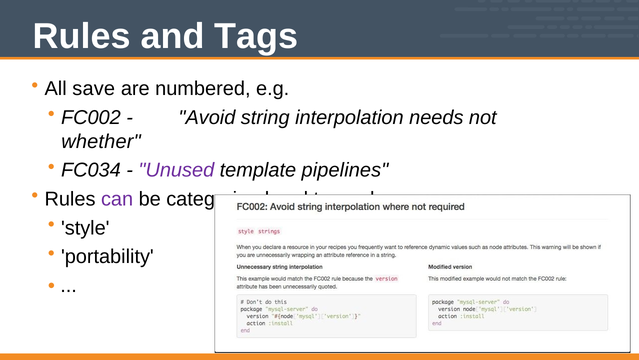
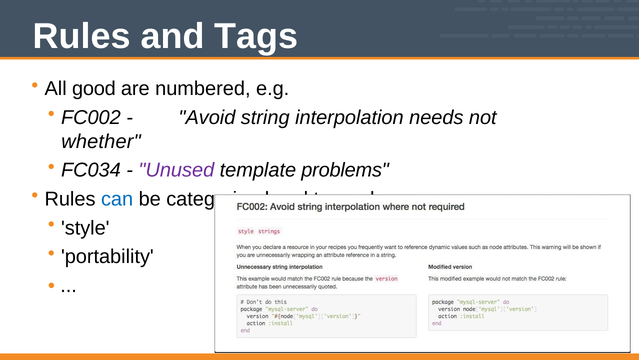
save: save -> good
pipelines: pipelines -> problems
can colour: purple -> blue
